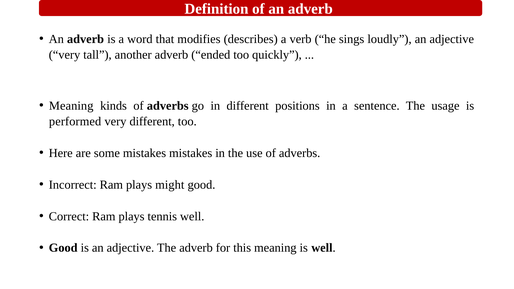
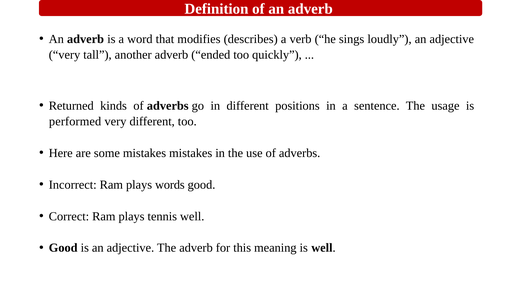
Meaning at (71, 106): Meaning -> Returned
might: might -> words
